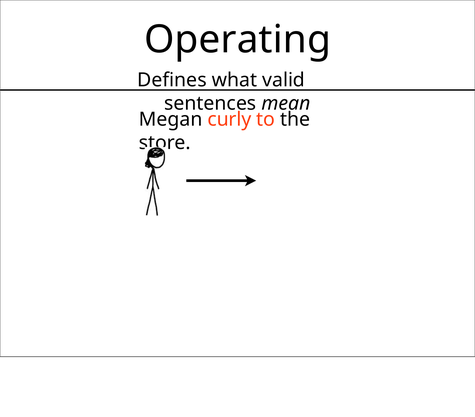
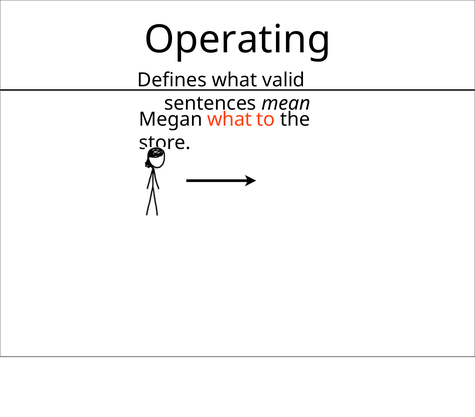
Megan curly: curly -> what
